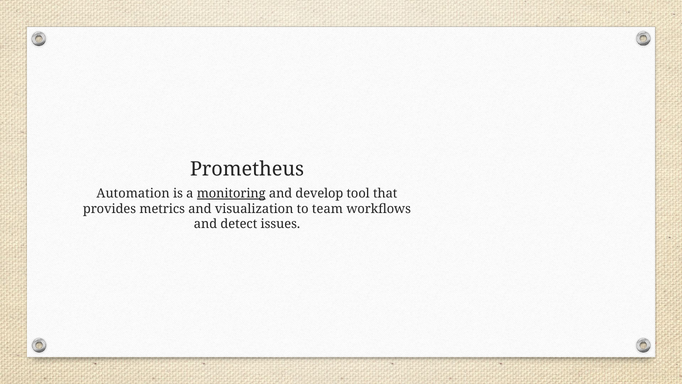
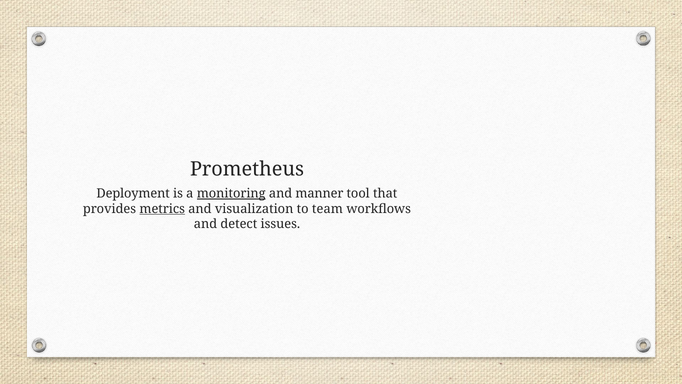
Automation: Automation -> Deployment
develop: develop -> manner
metrics underline: none -> present
